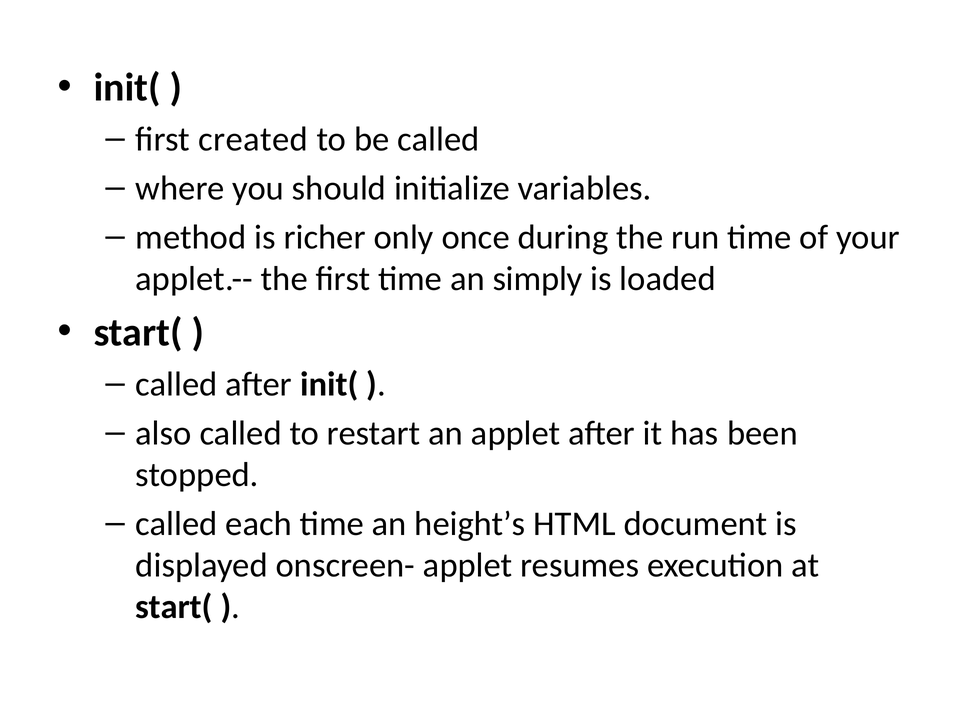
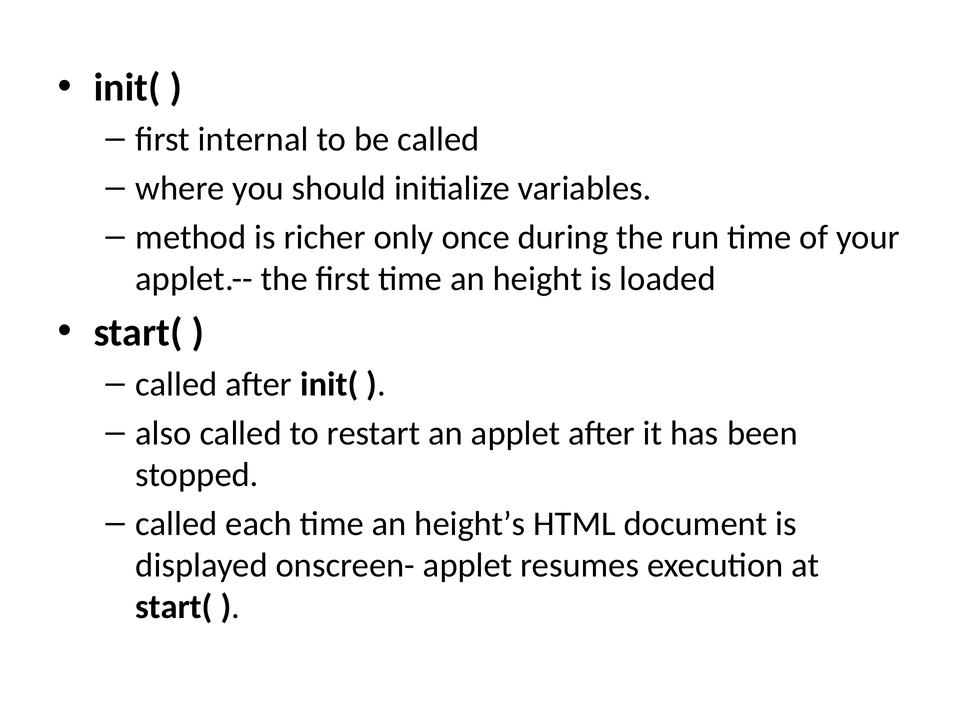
created: created -> internal
simply: simply -> height
